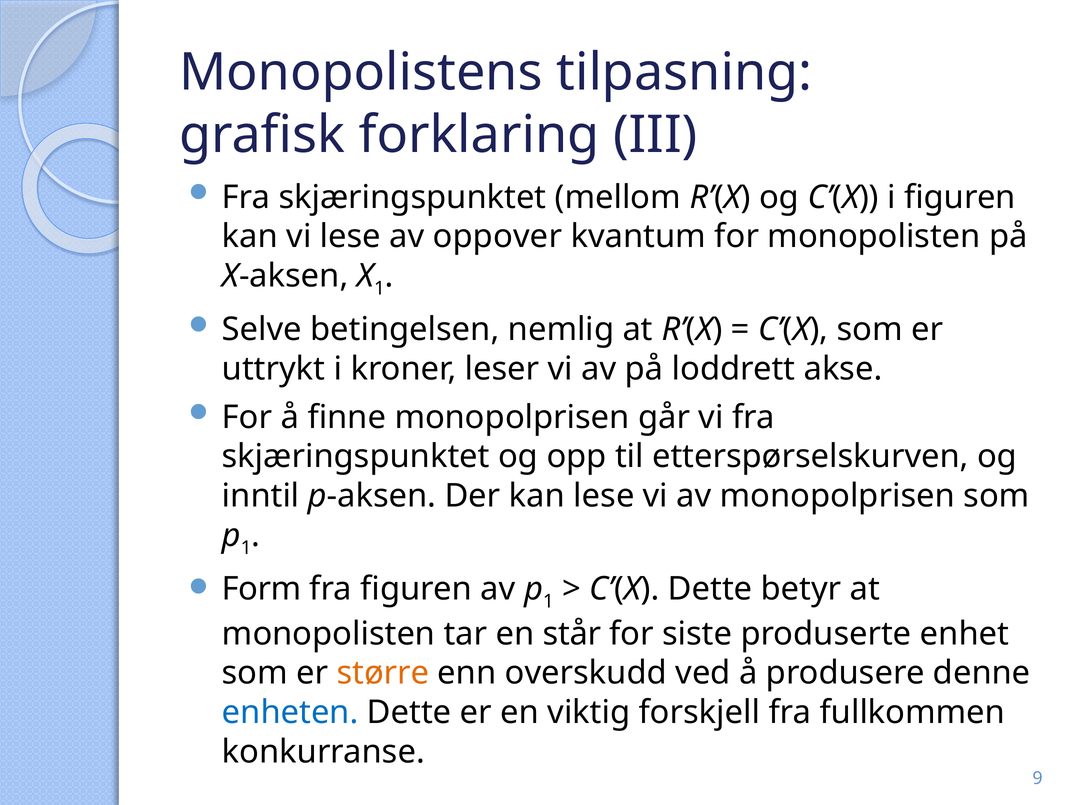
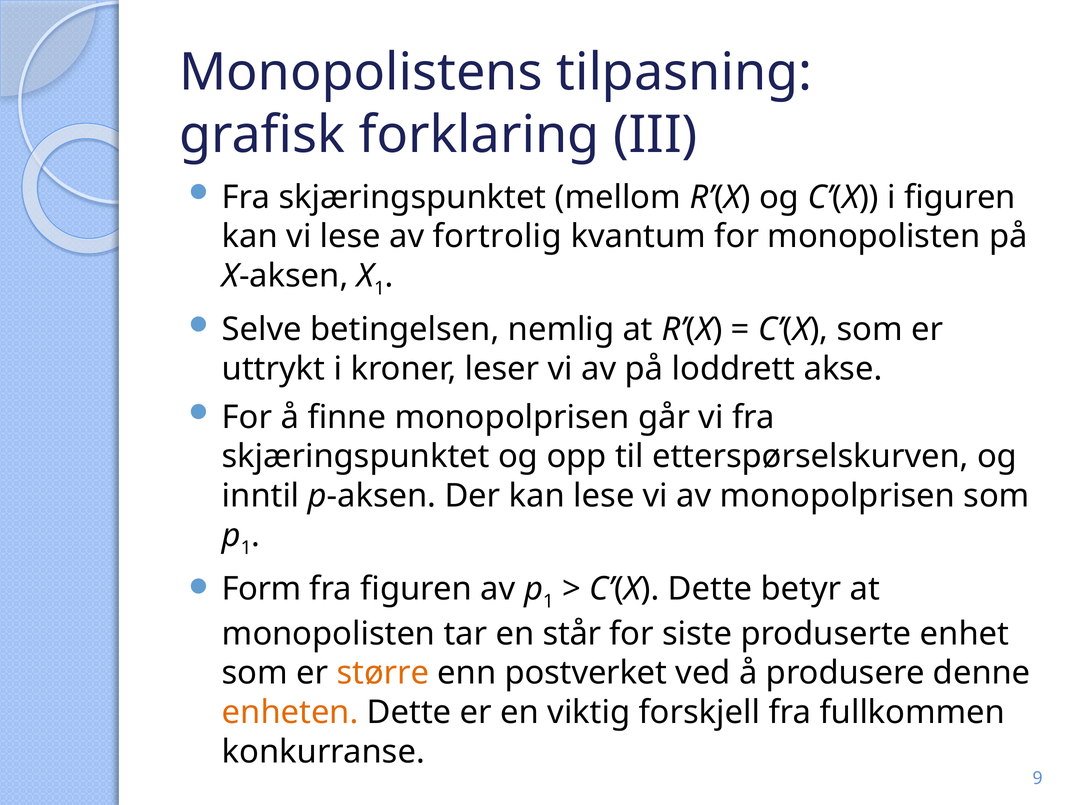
oppover: oppover -> fortrolig
overskudd: overskudd -> postverket
enheten colour: blue -> orange
